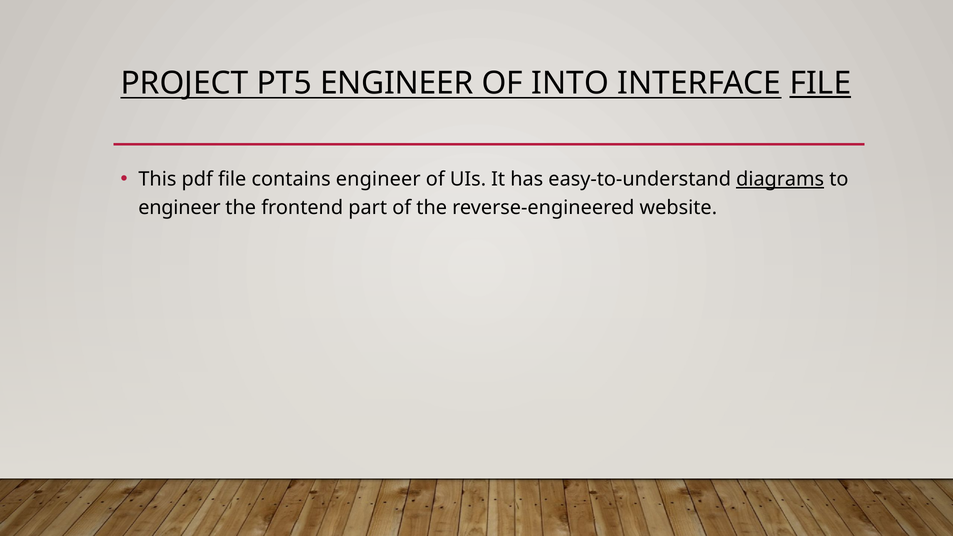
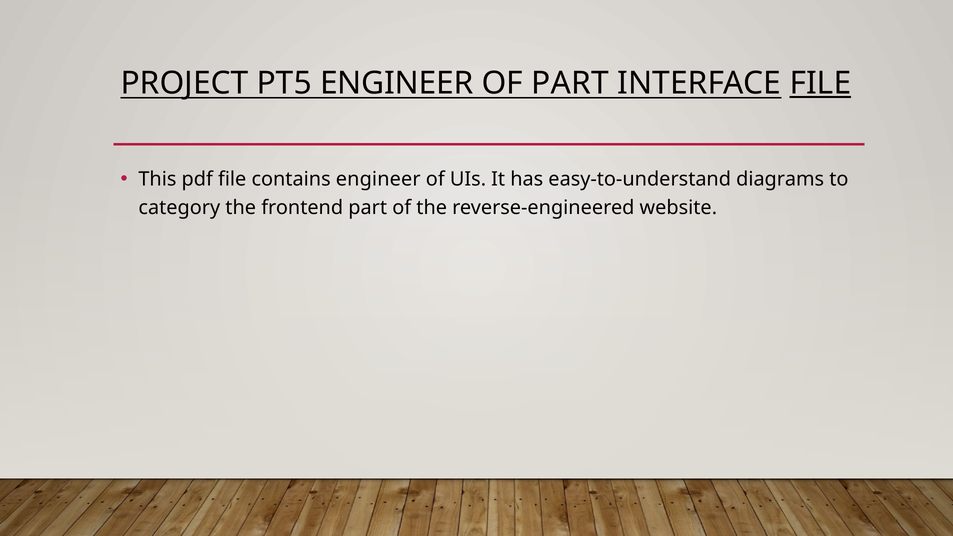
OF INTO: INTO -> PART
diagrams underline: present -> none
engineer at (179, 208): engineer -> category
